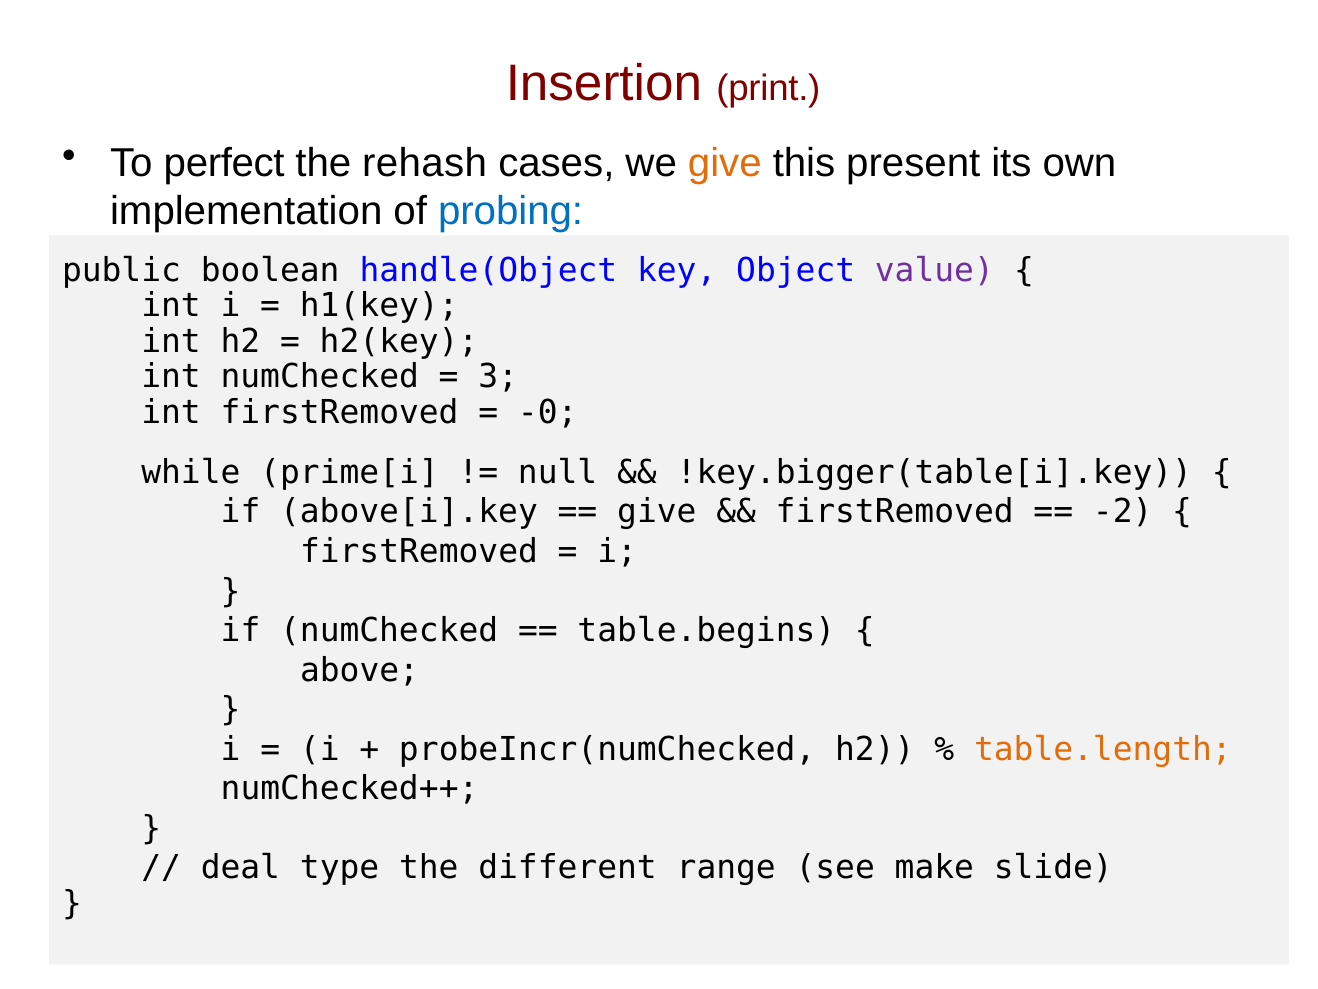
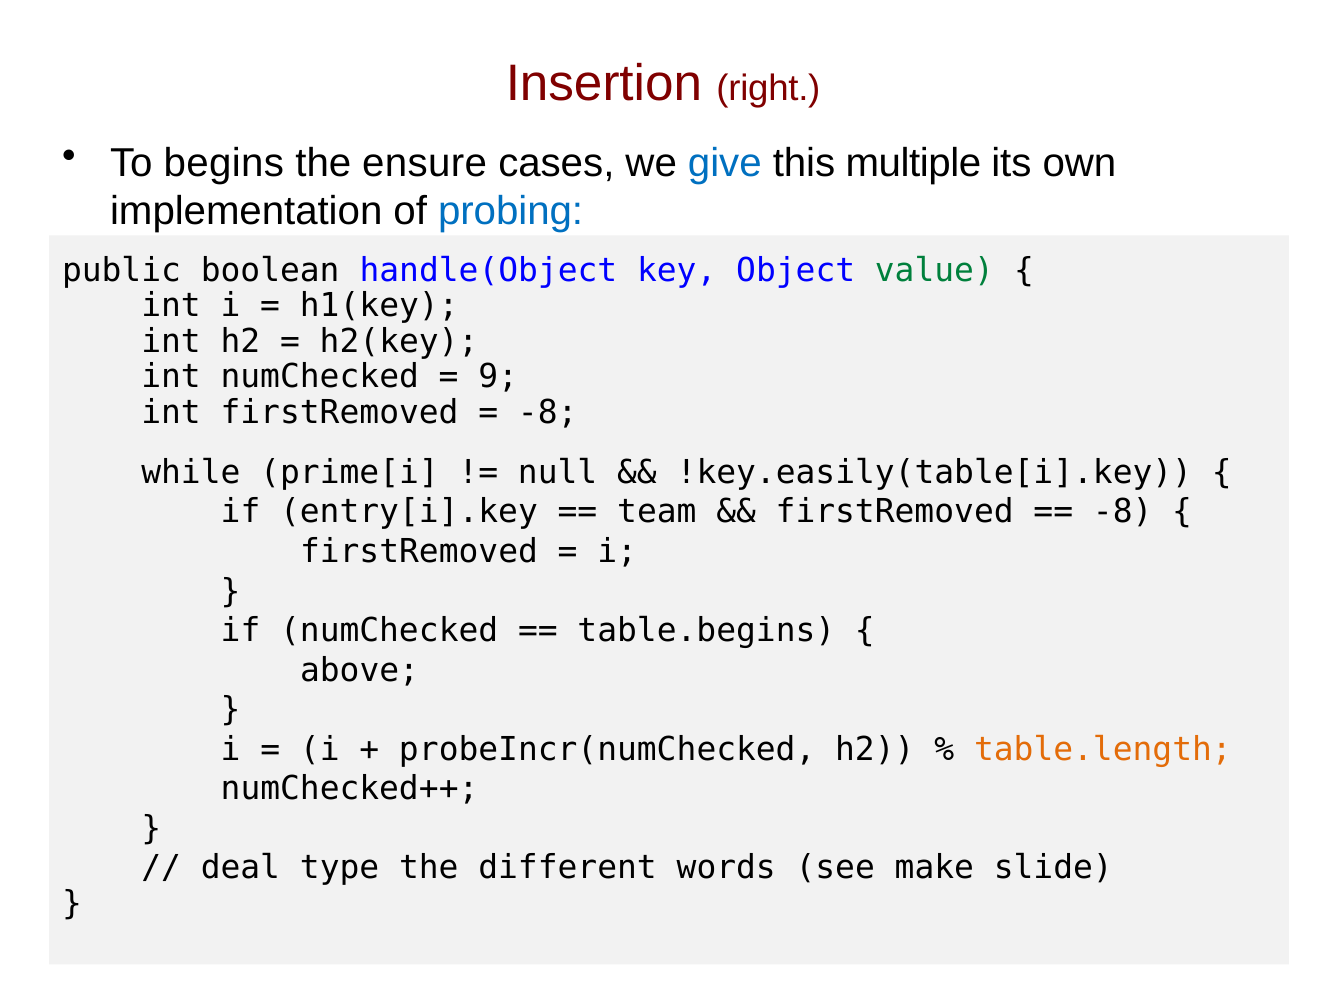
print: print -> right
perfect: perfect -> begins
rehash: rehash -> ensure
give at (725, 163) colour: orange -> blue
present: present -> multiple
value colour: purple -> green
3: 3 -> 9
-0 at (548, 412): -0 -> -8
!key.bigger(table[i].key: !key.bigger(table[i].key -> !key.easily(table[i].key
above[i].key: above[i].key -> entry[i].key
give at (657, 512): give -> team
-2 at (1123, 512): -2 -> -8
range: range -> words
